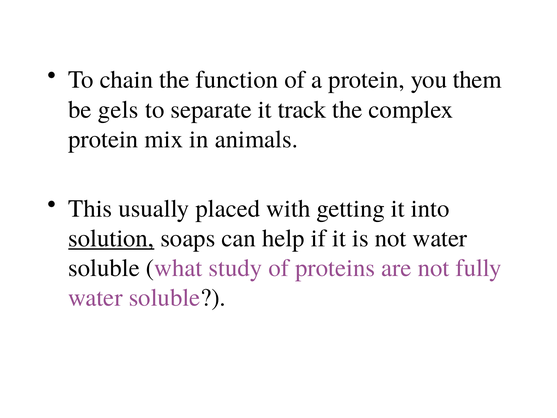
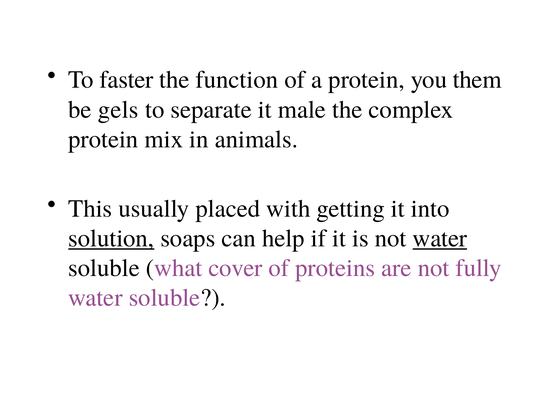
chain: chain -> faster
track: track -> male
water at (440, 238) underline: none -> present
study: study -> cover
